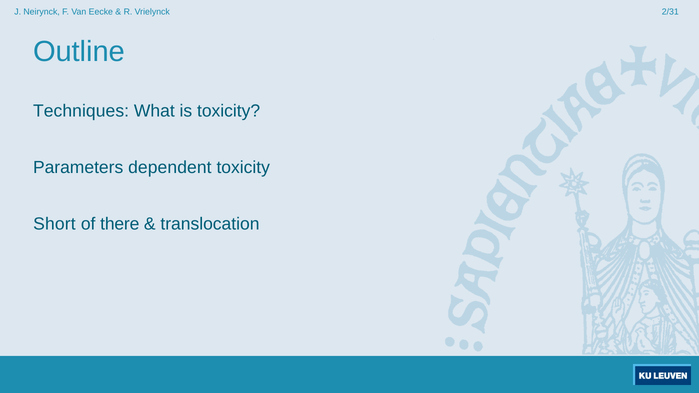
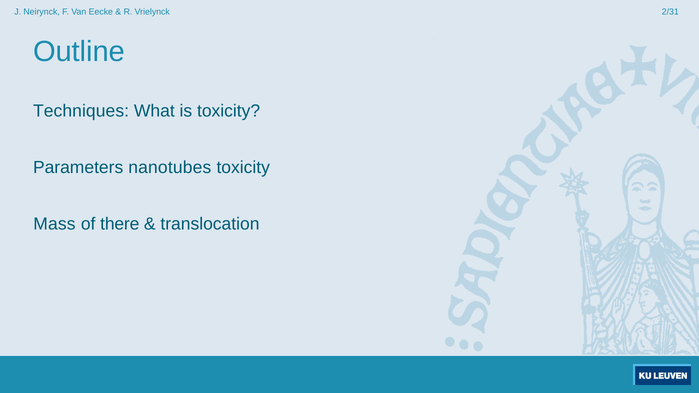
dependent: dependent -> nanotubes
Short: Short -> Mass
